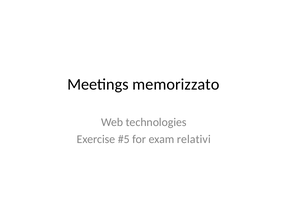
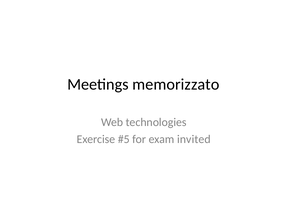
relativi: relativi -> invited
